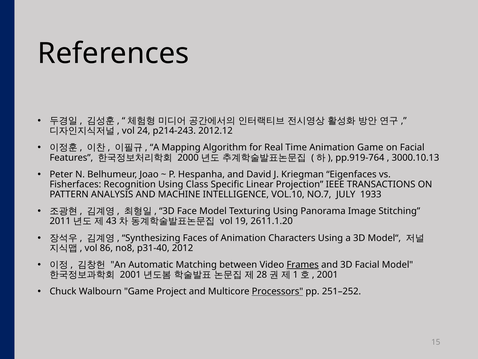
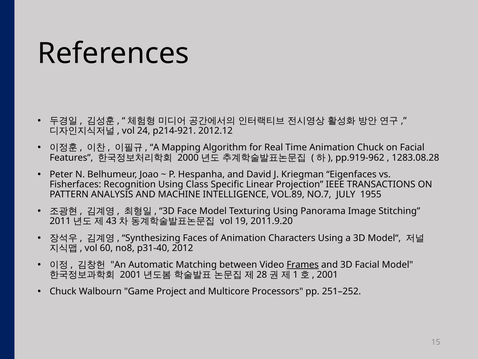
p214-243: p214-243 -> p214-921
Animation Game: Game -> Chuck
pp.919-764: pp.919-764 -> pp.919-962
3000.10.13: 3000.10.13 -> 1283.08.28
VOL.10: VOL.10 -> VOL.89
1933: 1933 -> 1955
2611.1.20: 2611.1.20 -> 2011.9.20
86: 86 -> 60
Processors underline: present -> none
